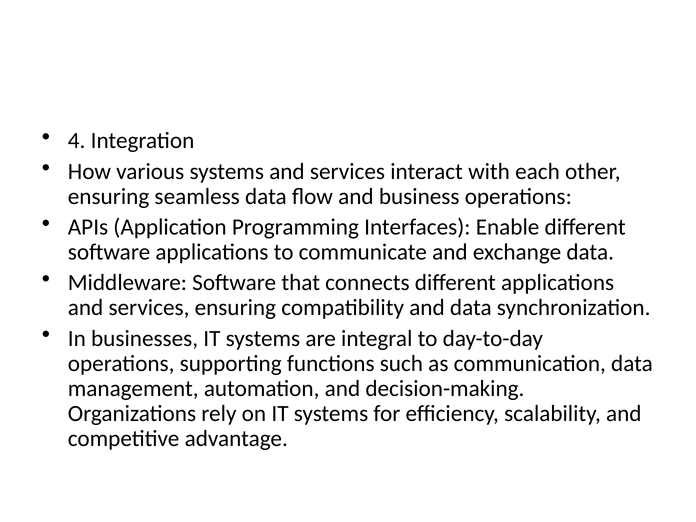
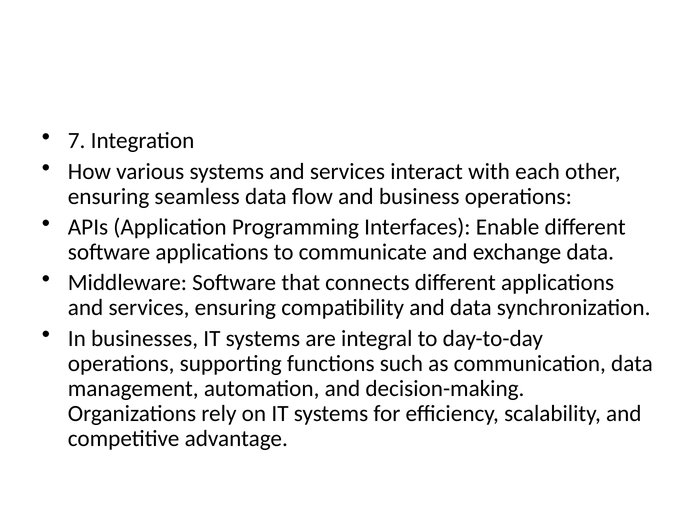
4: 4 -> 7
